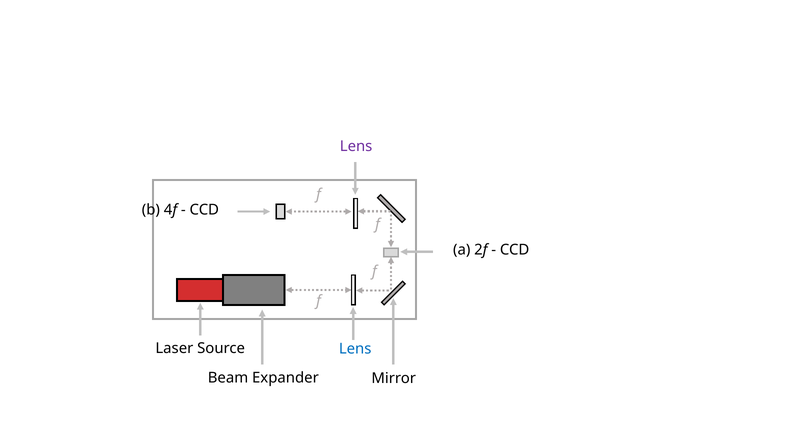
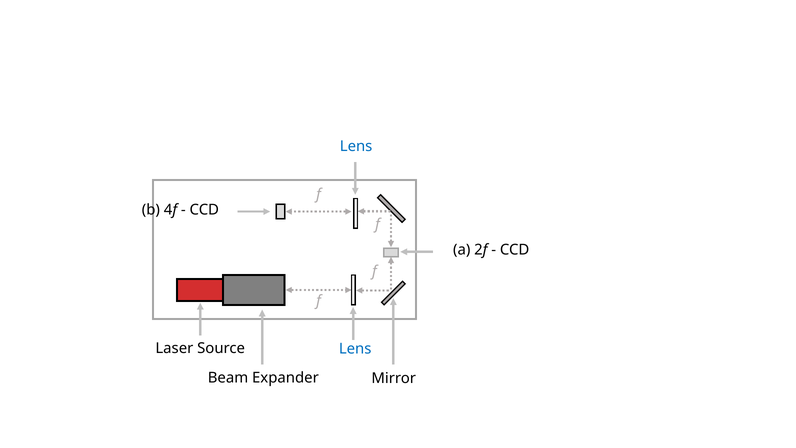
Lens at (356, 146) colour: purple -> blue
